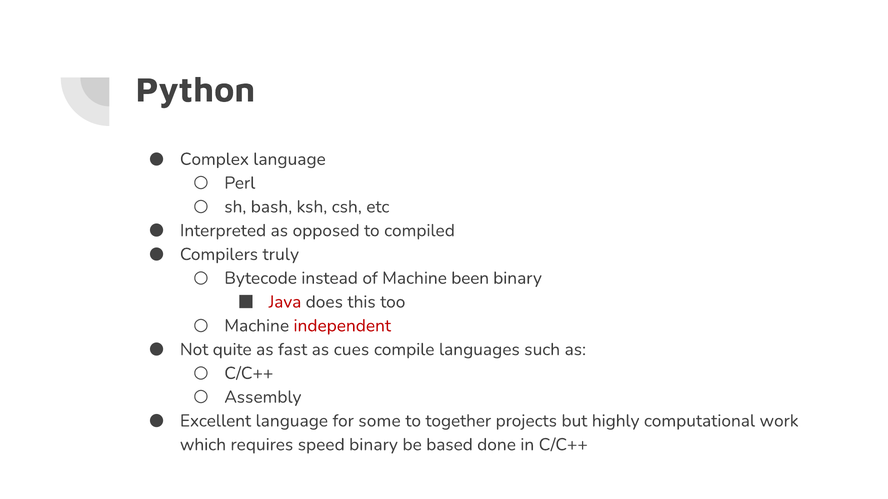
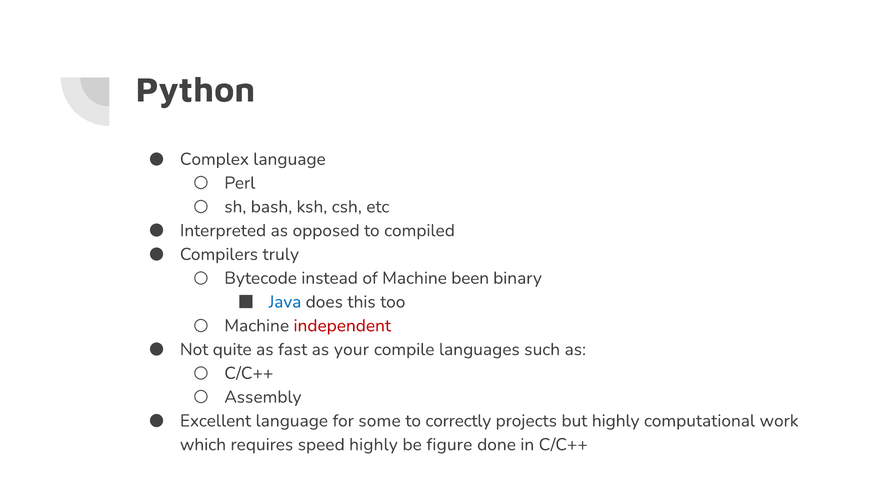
Java colour: red -> blue
cues: cues -> your
together: together -> correctly
speed binary: binary -> highly
based: based -> figure
